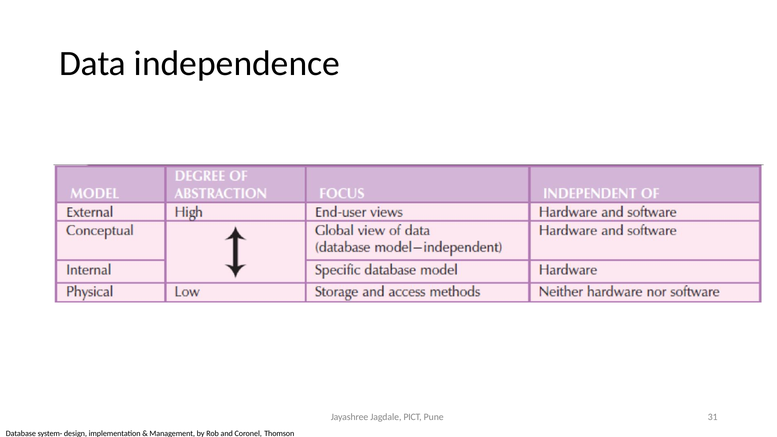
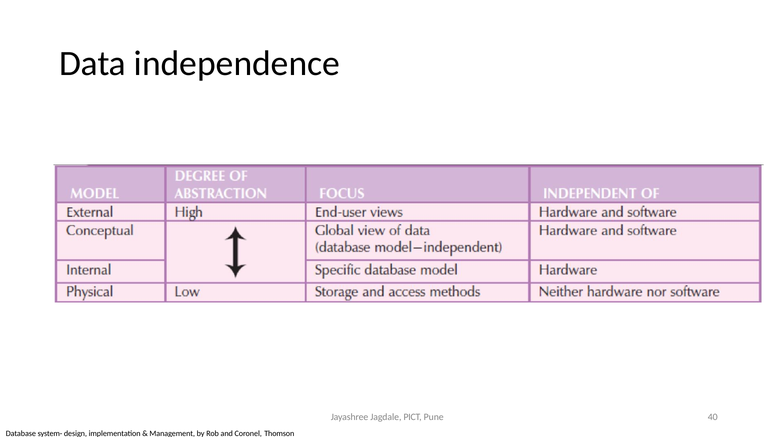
31: 31 -> 40
